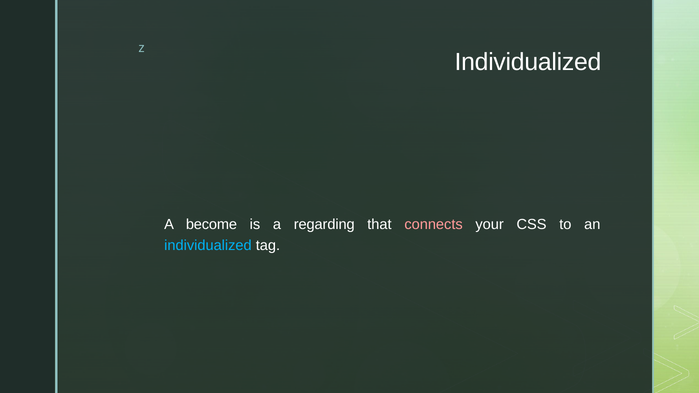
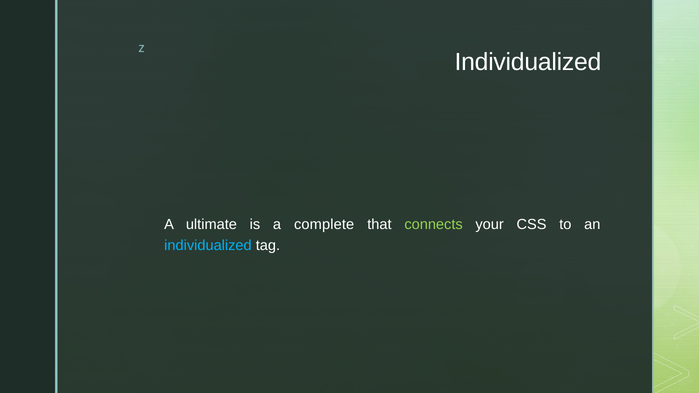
become: become -> ultimate
regarding: regarding -> complete
connects colour: pink -> light green
